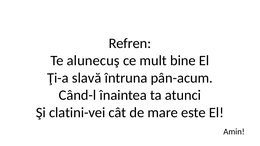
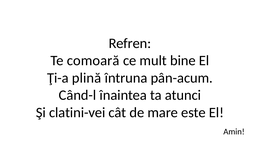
alunecuş: alunecuş -> comoară
slavă: slavă -> plină
